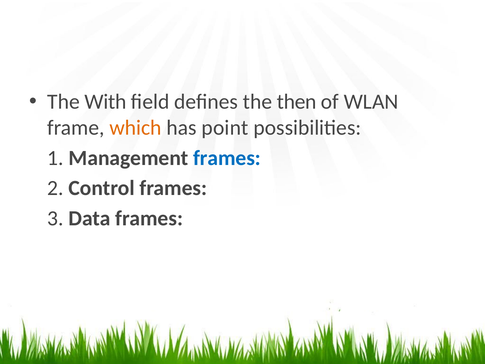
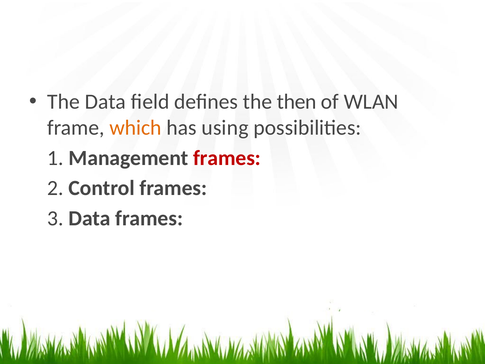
The With: With -> Data
point: point -> using
frames at (227, 158) colour: blue -> red
